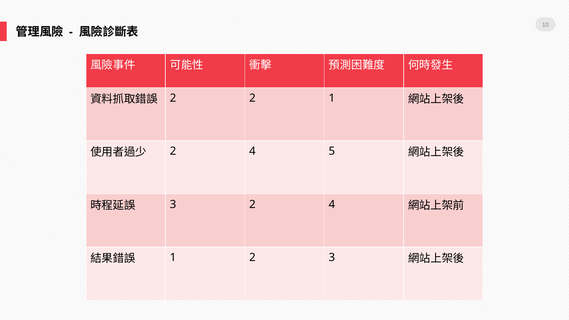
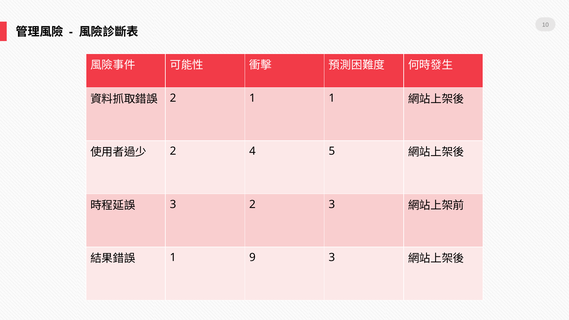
2 2: 2 -> 1
3 2 4: 4 -> 3
1 2: 2 -> 9
